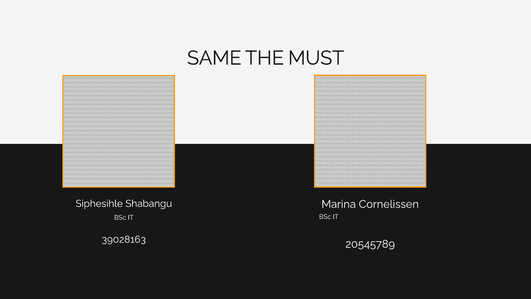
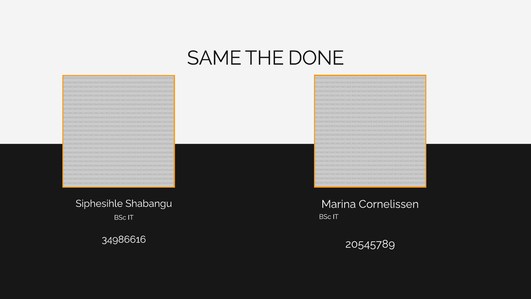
MUST: MUST -> DONE
39028163: 39028163 -> 34986616
